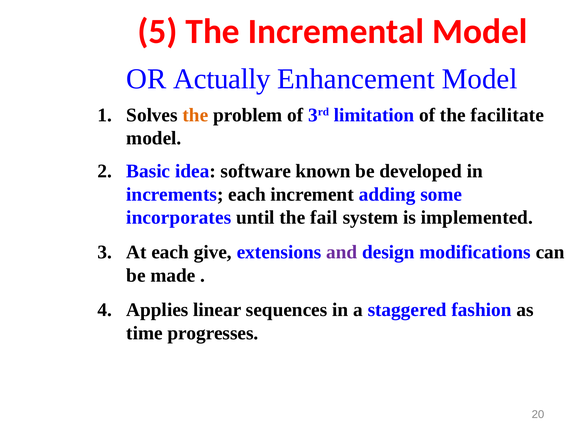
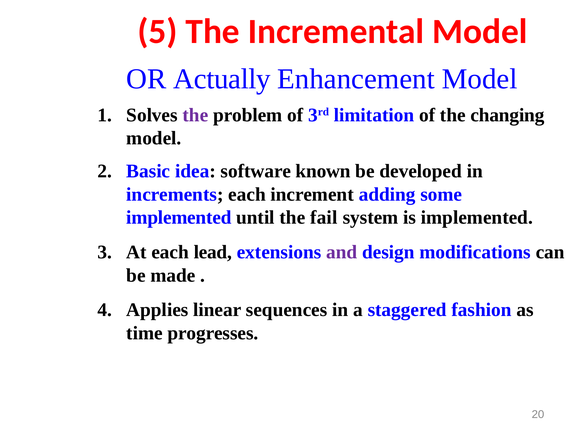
the at (195, 115) colour: orange -> purple
facilitate: facilitate -> changing
incorporates at (179, 218): incorporates -> implemented
give: give -> lead
